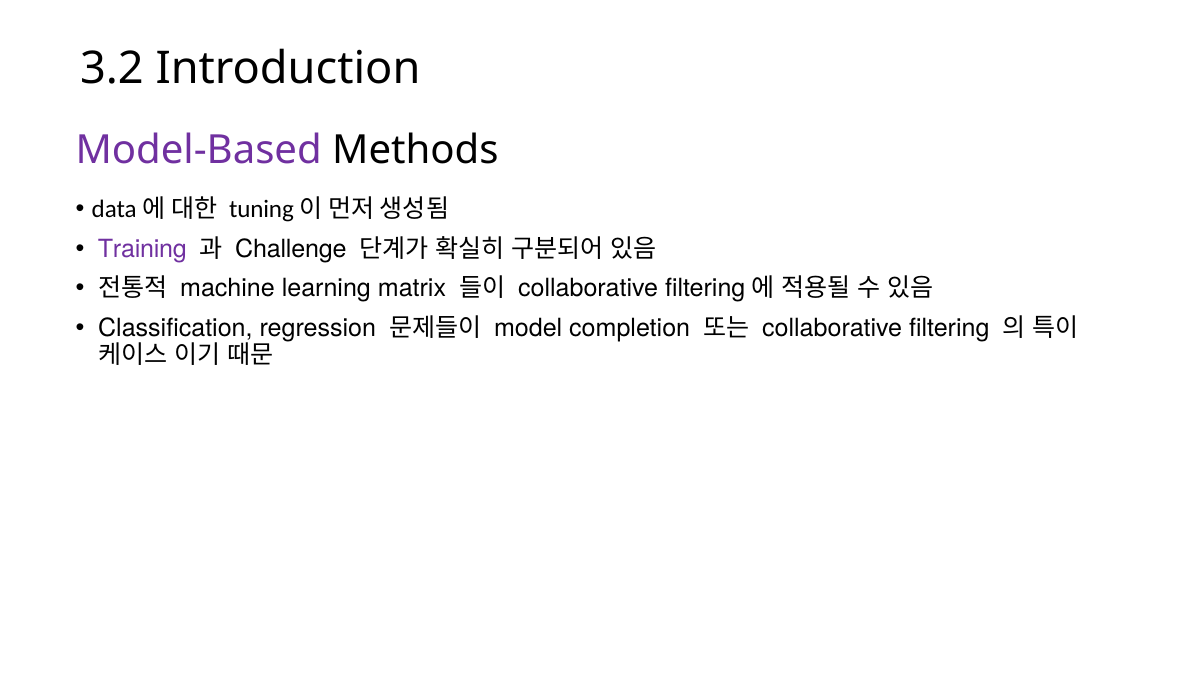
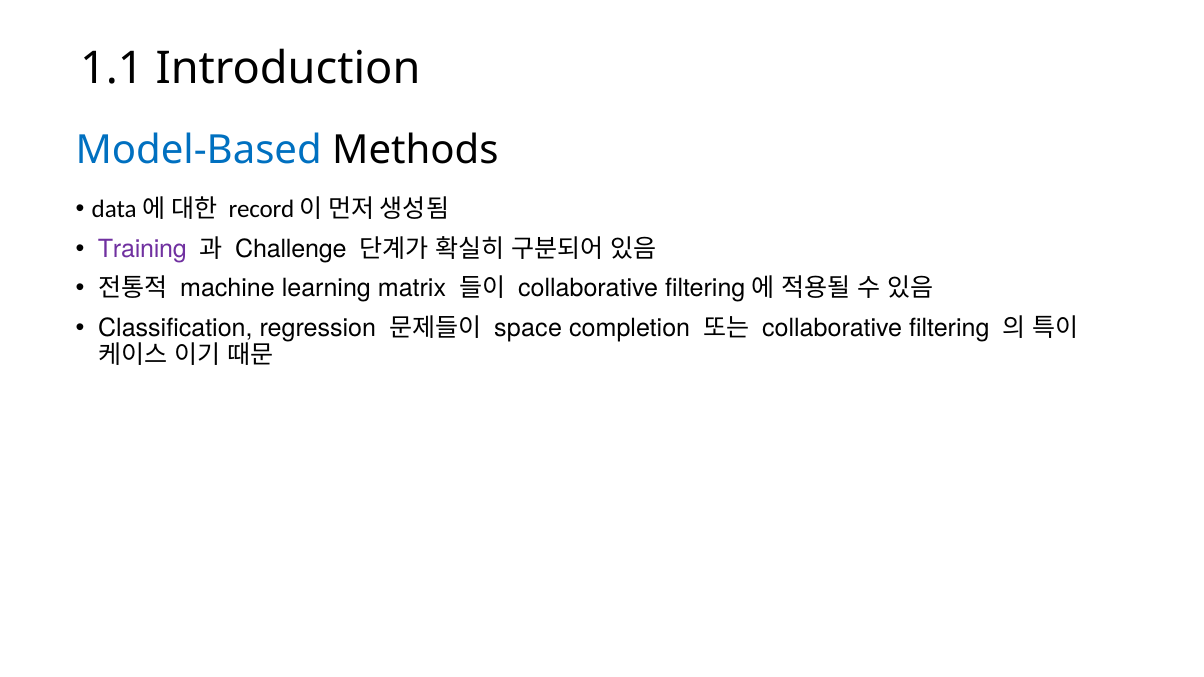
3.2: 3.2 -> 1.1
Model-Based colour: purple -> blue
tuning: tuning -> record
model: model -> space
